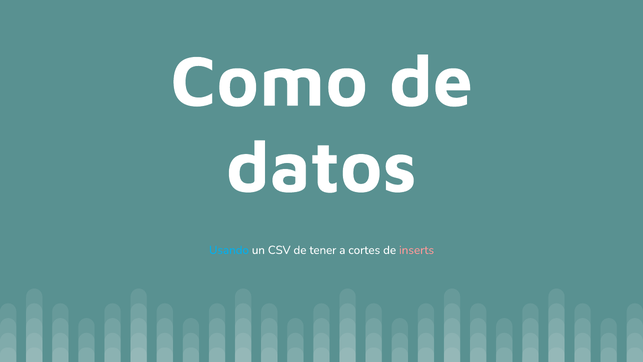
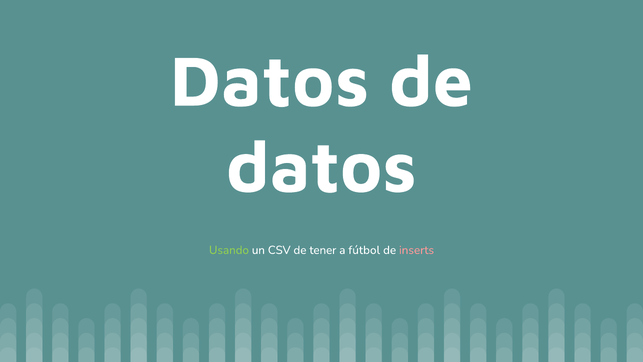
Como at (269, 82): Como -> Datos
Usando colour: light blue -> light green
cortes: cortes -> fútbol
